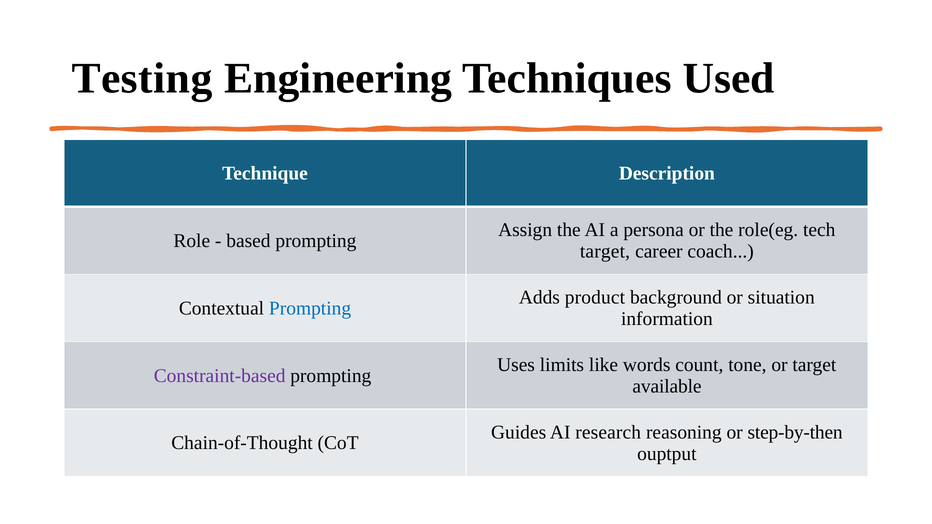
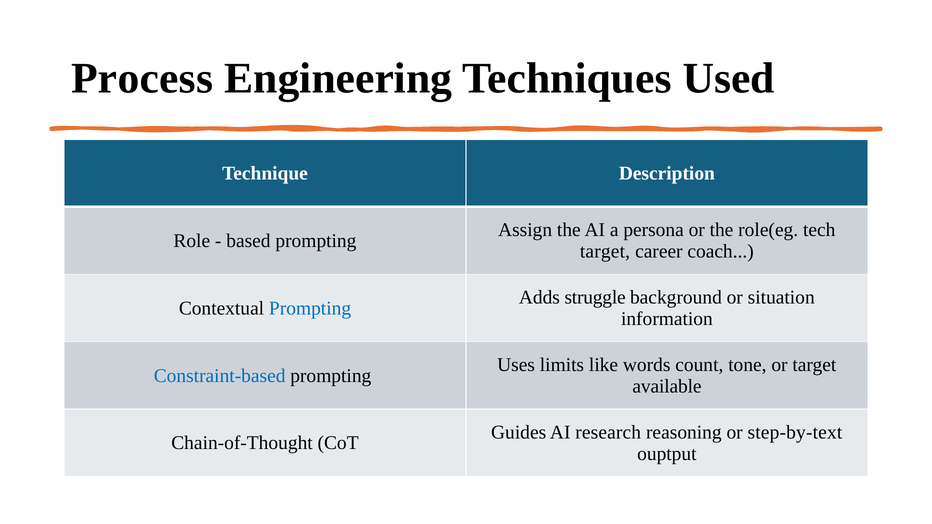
Testing: Testing -> Process
product: product -> struggle
Constraint-based colour: purple -> blue
step-by-then: step-by-then -> step-by-text
